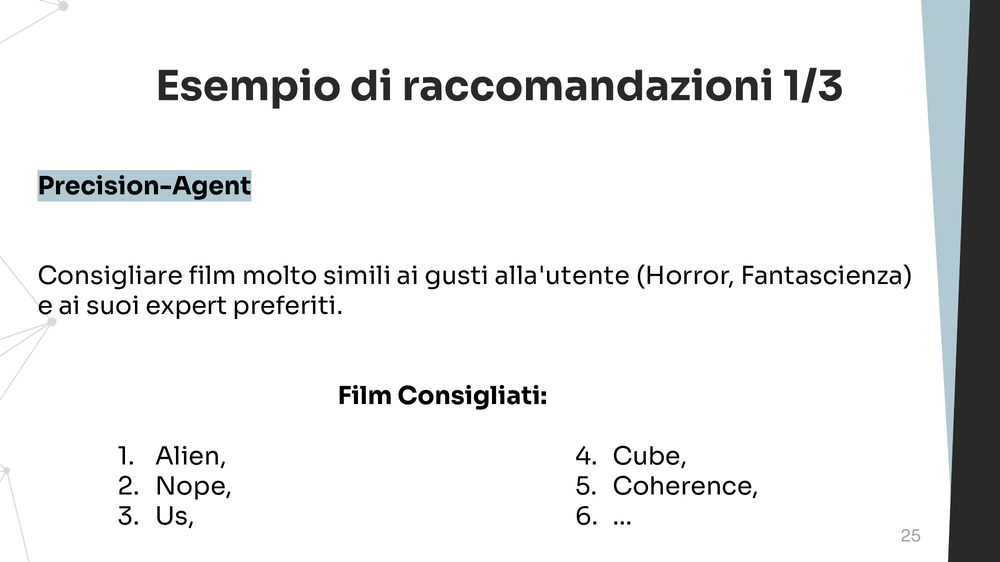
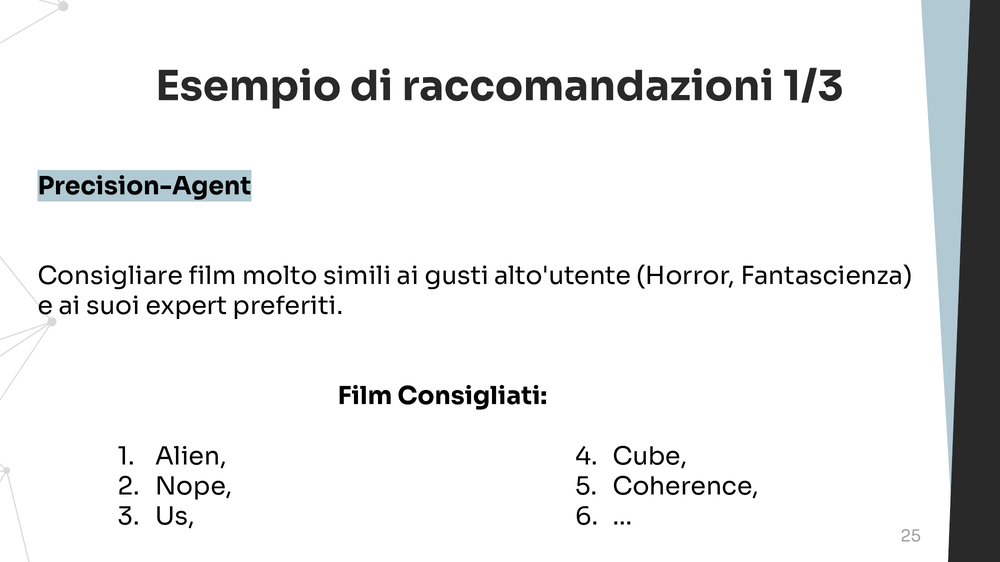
alla'utente: alla'utente -> alto'utente
